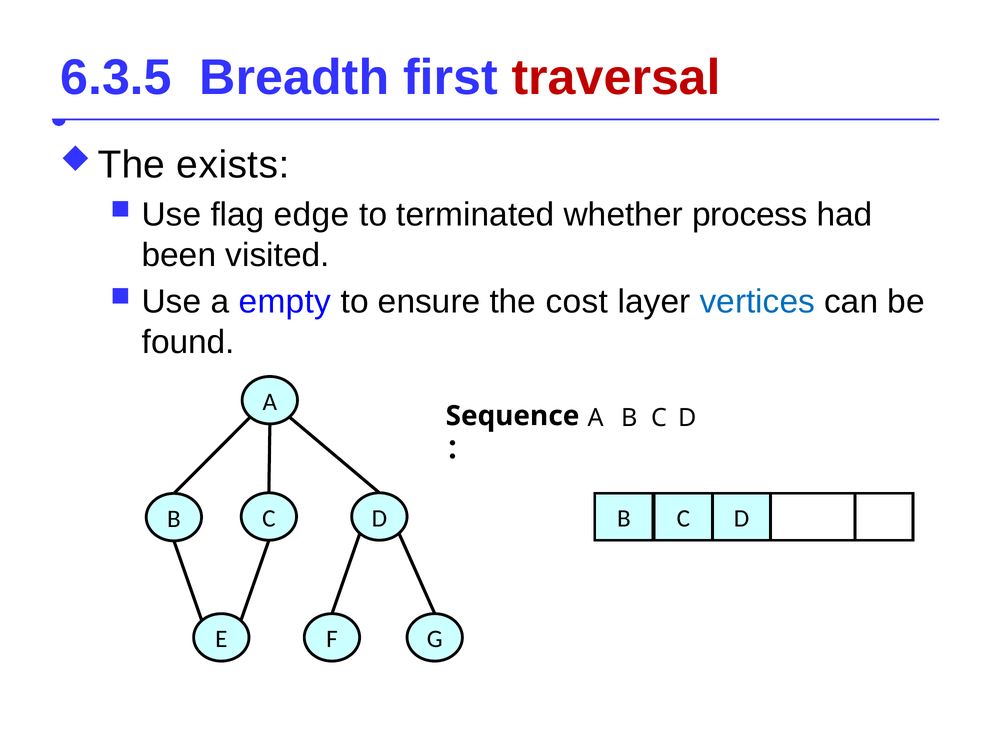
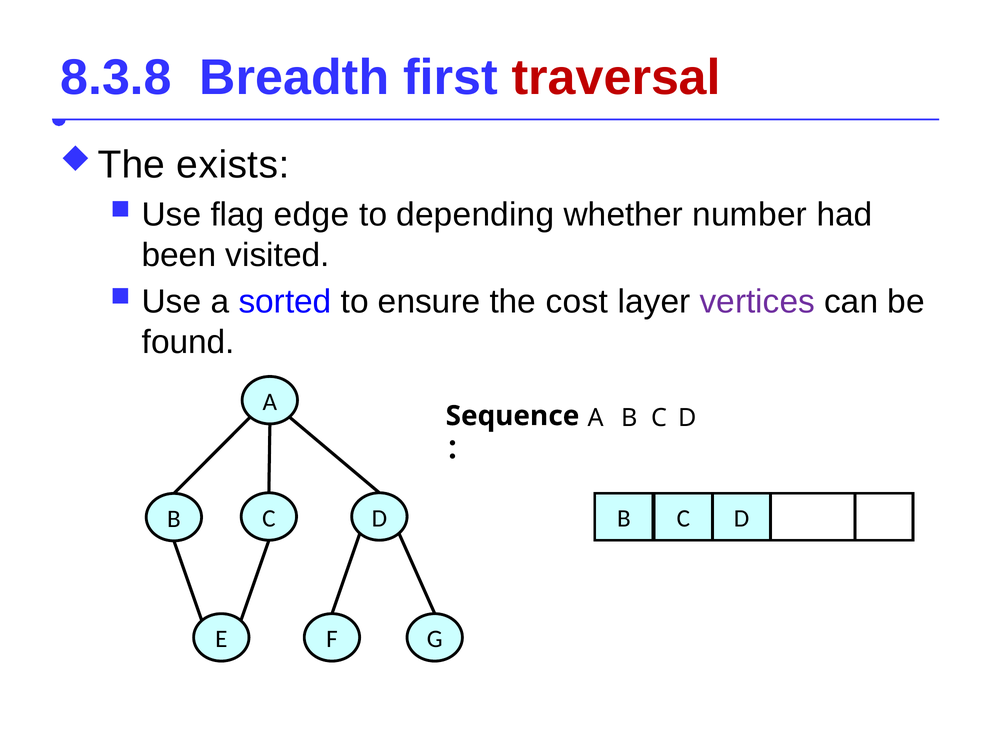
6.3.5: 6.3.5 -> 8.3.8
terminated: terminated -> depending
process: process -> number
empty: empty -> sorted
vertices colour: blue -> purple
